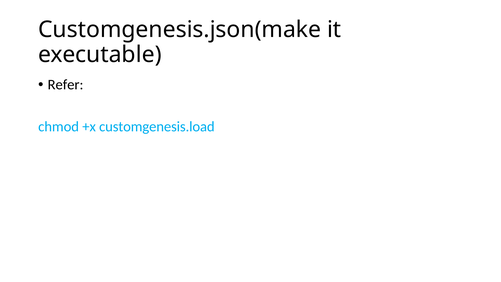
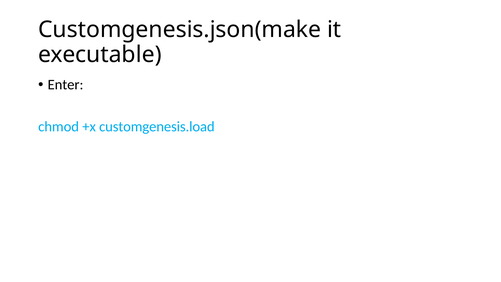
Refer: Refer -> Enter
